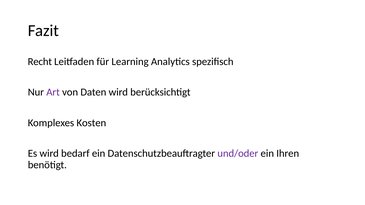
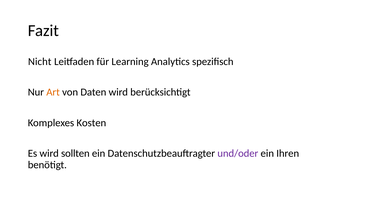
Recht: Recht -> Nicht
Art colour: purple -> orange
bedarf: bedarf -> sollten
